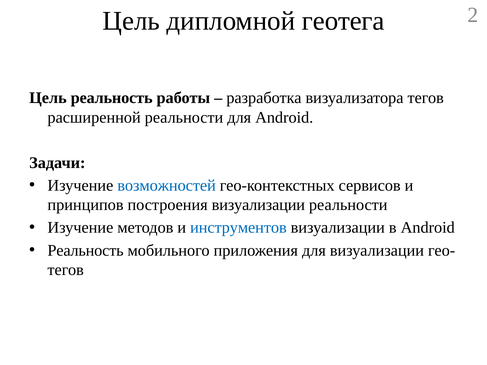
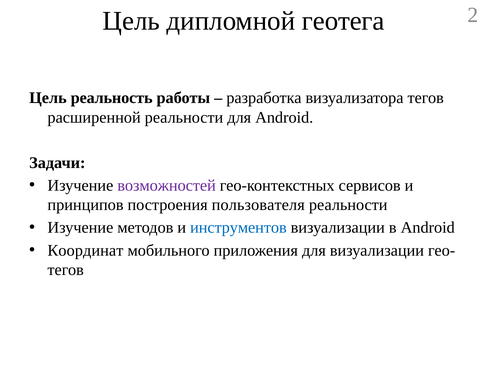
возможностей colour: blue -> purple
построения визуализации: визуализации -> пользователя
Реальность at (86, 251): Реальность -> Координат
